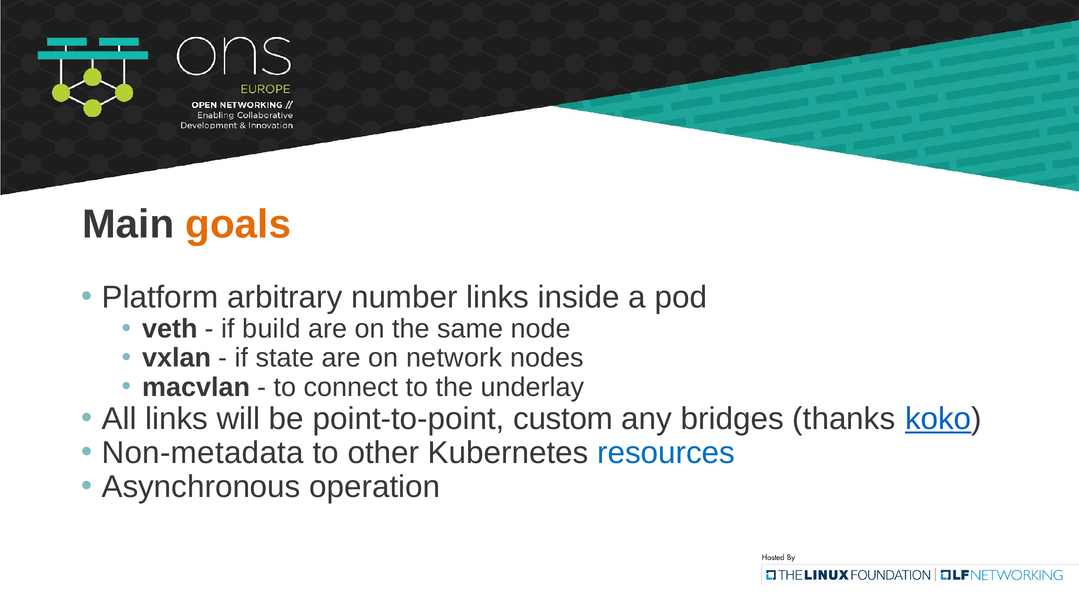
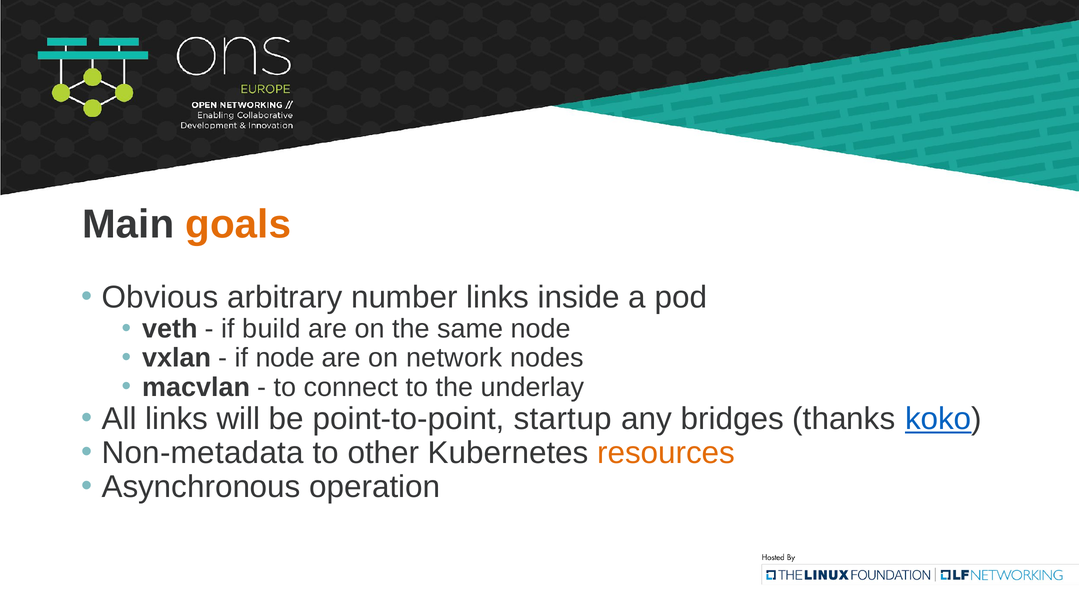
Platform: Platform -> Obvious
if state: state -> node
custom: custom -> startup
resources colour: blue -> orange
